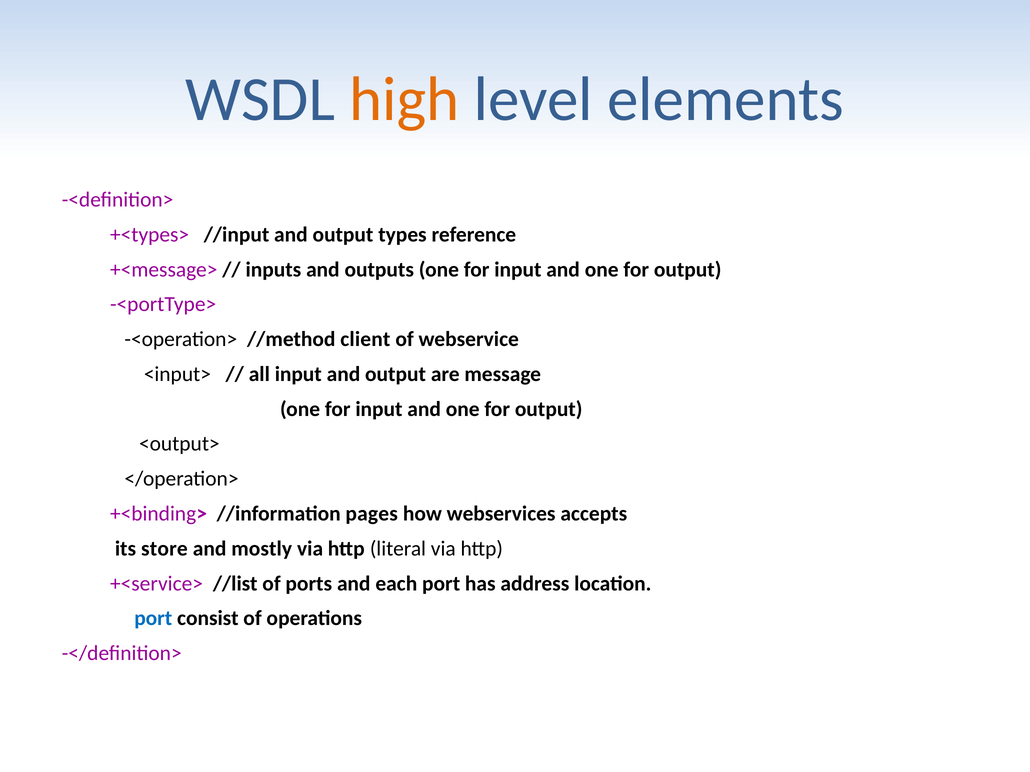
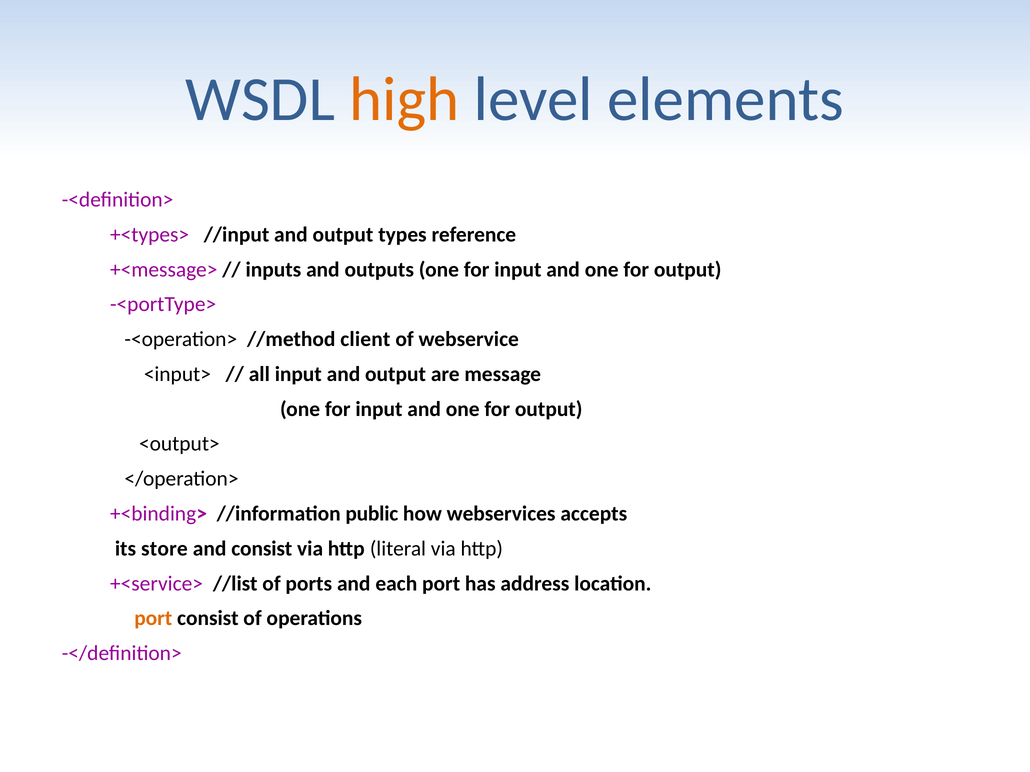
pages: pages -> public
and mostly: mostly -> consist
port at (153, 619) colour: blue -> orange
